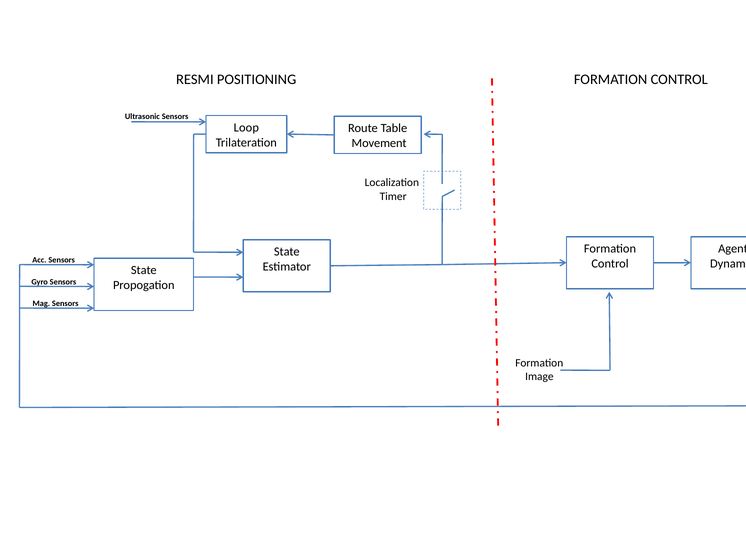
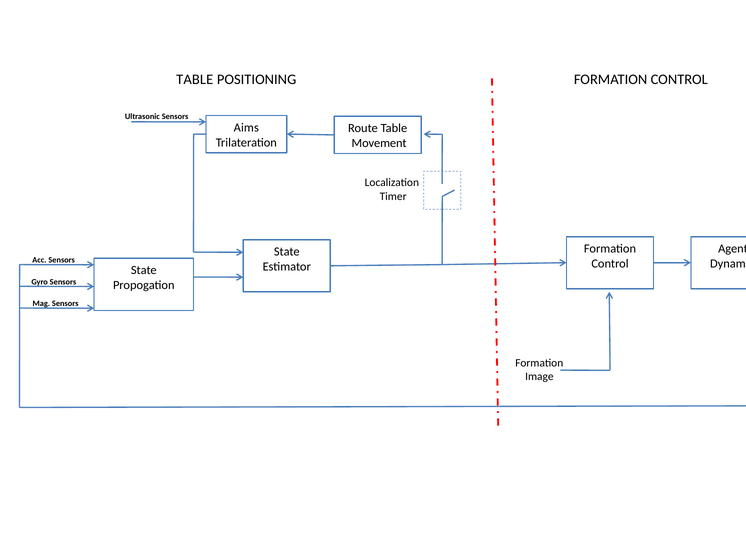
RESMI at (195, 79): RESMI -> TABLE
Loop: Loop -> Aims
